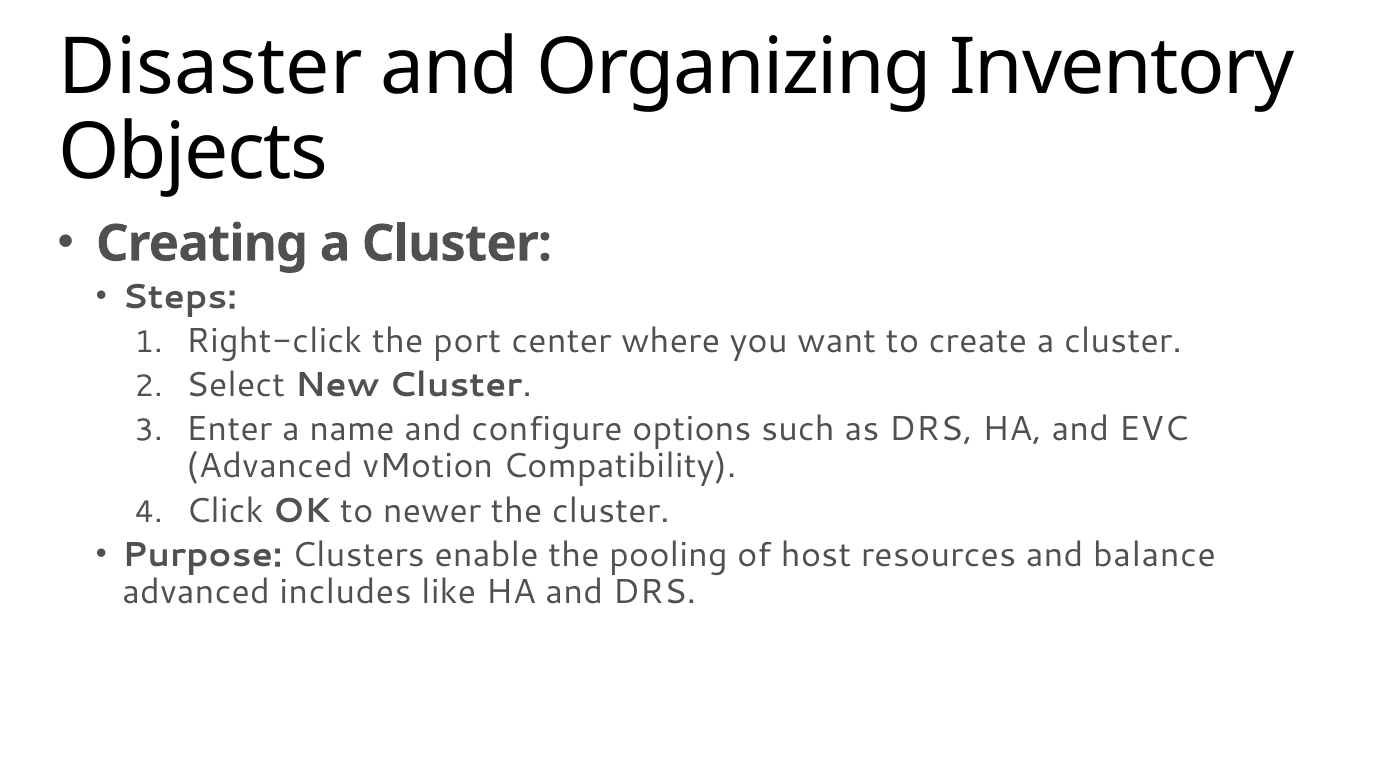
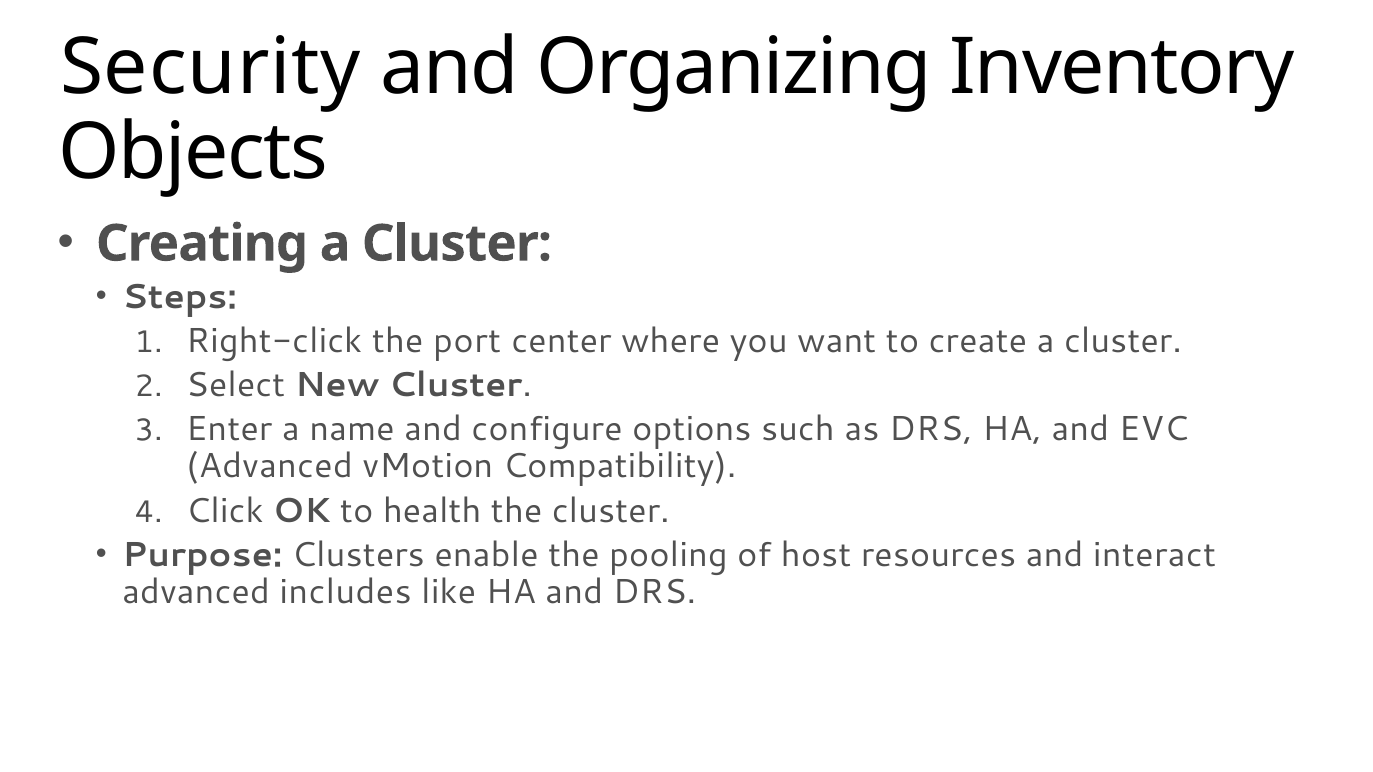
Disaster: Disaster -> Security
newer: newer -> health
balance: balance -> interact
